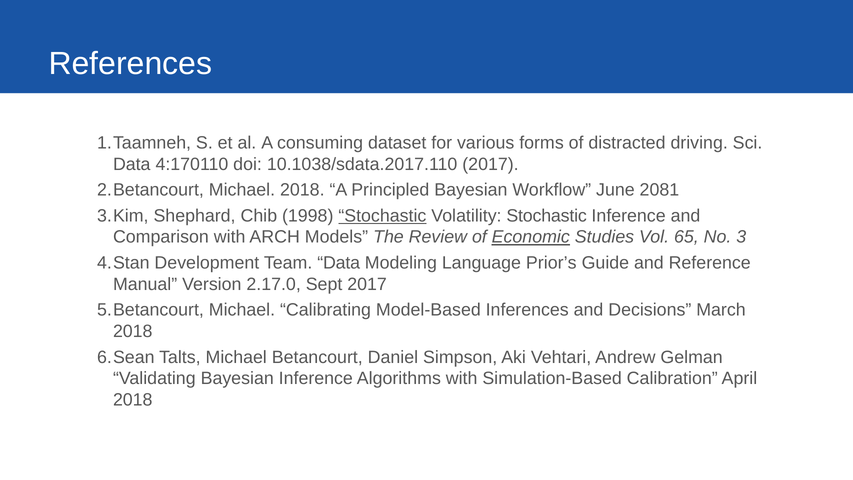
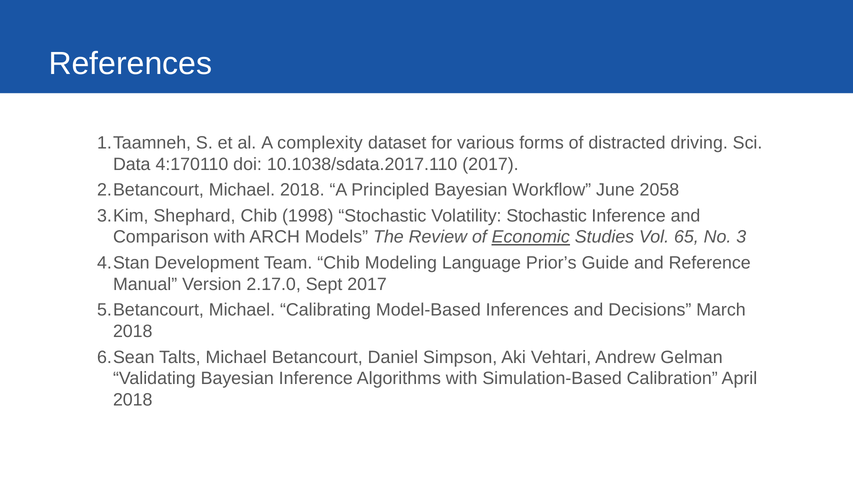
consuming: consuming -> complexity
2081: 2081 -> 2058
Stochastic at (382, 216) underline: present -> none
Team Data: Data -> Chib
